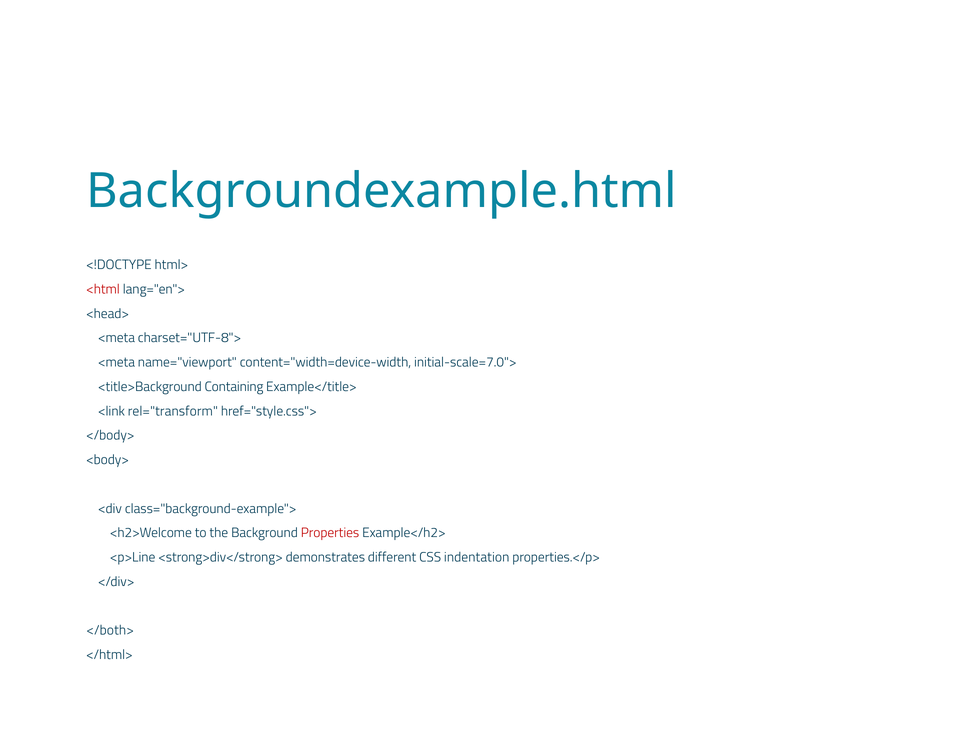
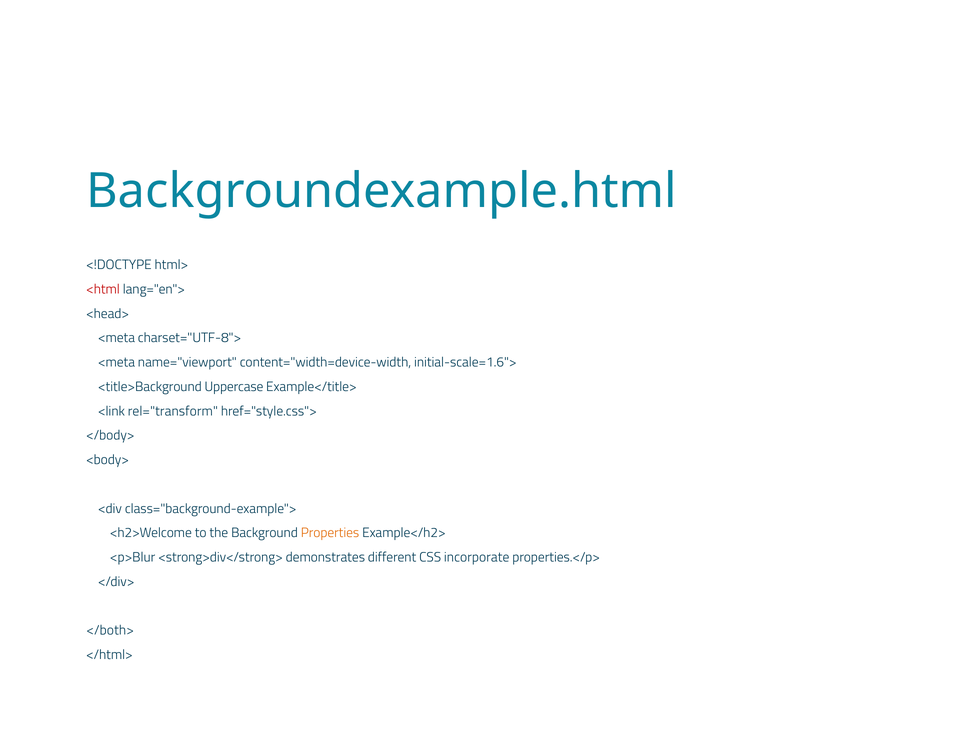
initial-scale=7.0">: initial-scale=7.0"> -> initial-scale=1.6">
Containing: Containing -> Uppercase
Properties colour: red -> orange
<p>Line: <p>Line -> <p>Blur
indentation: indentation -> incorporate
